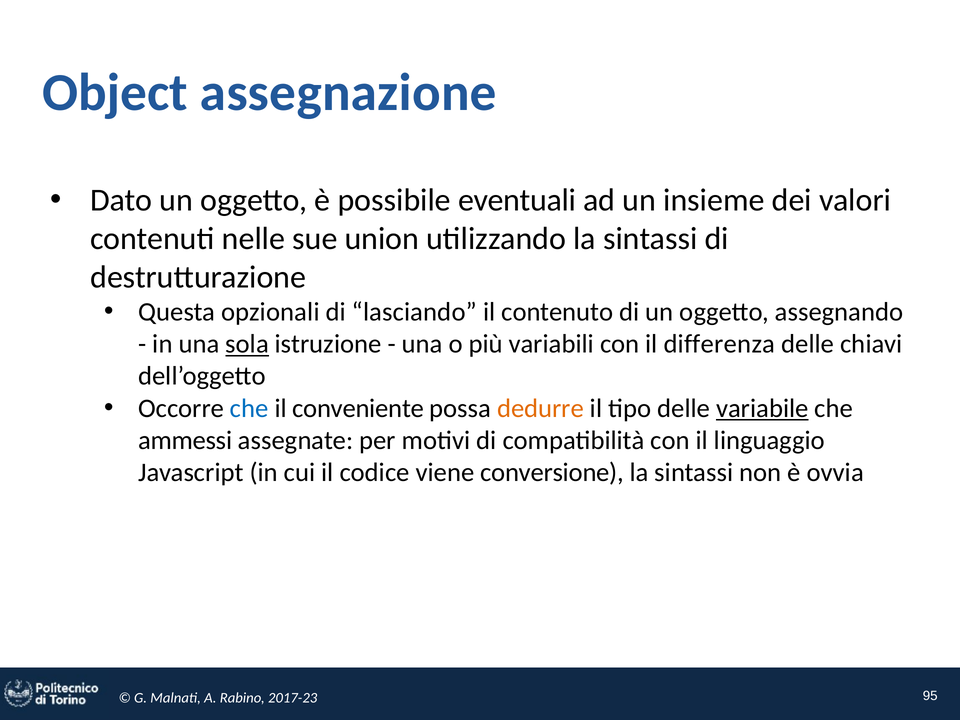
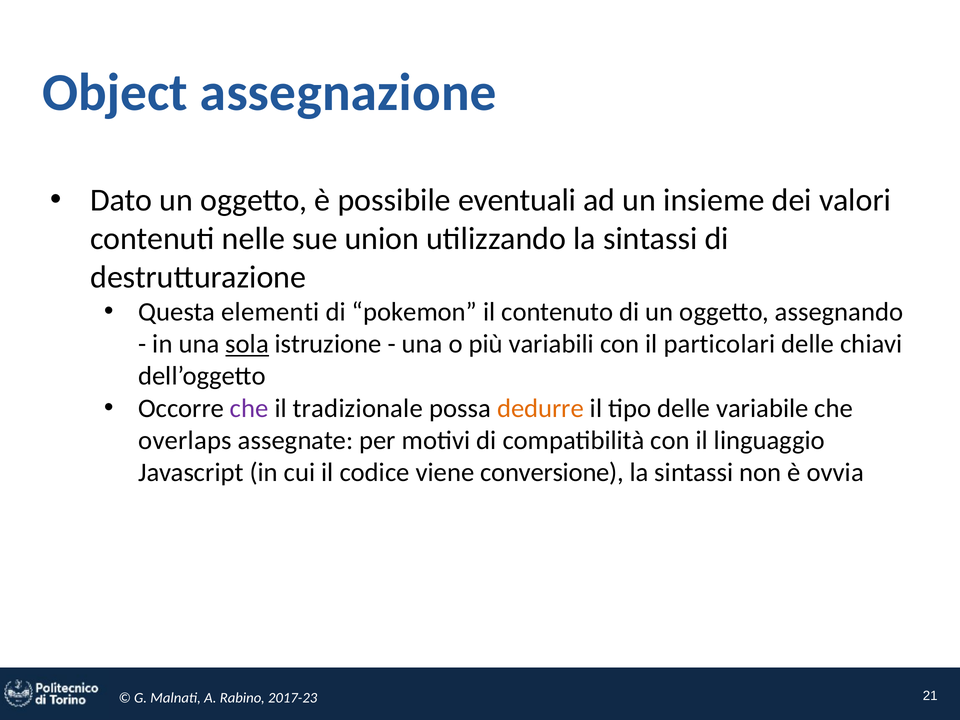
opzionali: opzionali -> elementi
lasciando: lasciando -> pokemon
differenza: differenza -> particolari
che at (249, 408) colour: blue -> purple
conveniente: conveniente -> tradizionale
variabile underline: present -> none
ammessi: ammessi -> overlaps
95: 95 -> 21
